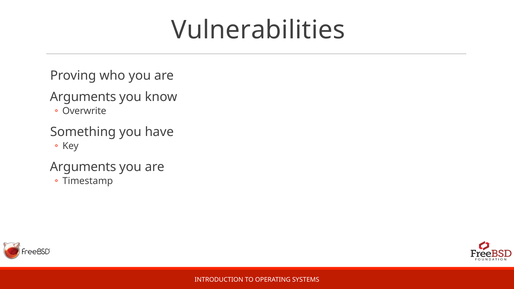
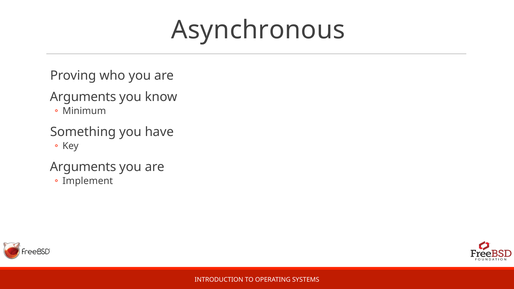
Vulnerabilities: Vulnerabilities -> Asynchronous
Overwrite: Overwrite -> Minimum
Timestamp: Timestamp -> Implement
